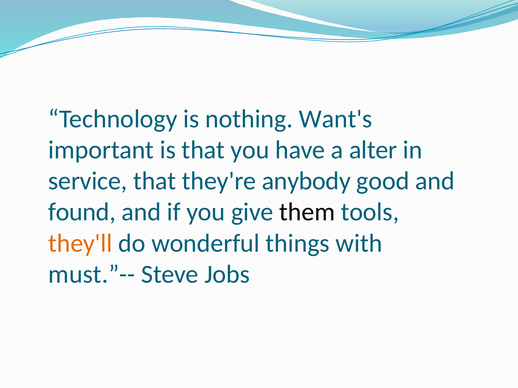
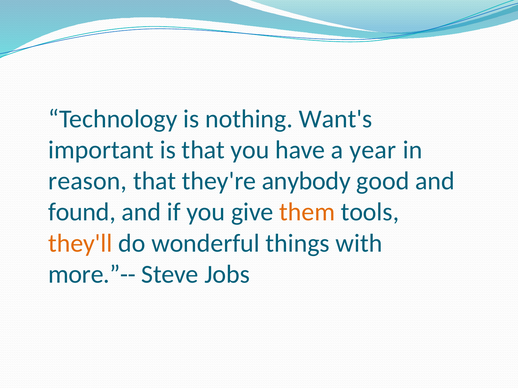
alter: alter -> year
service: service -> reason
them colour: black -> orange
must.”--: must.”-- -> more.”--
